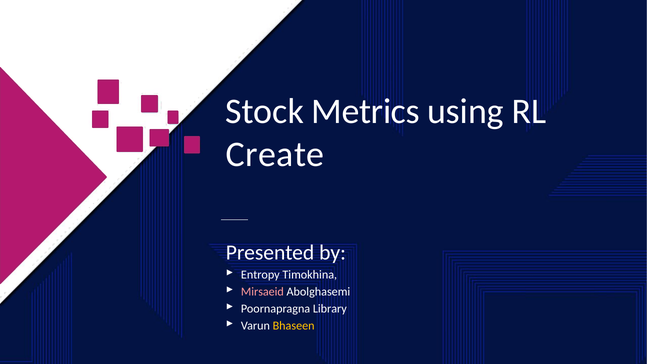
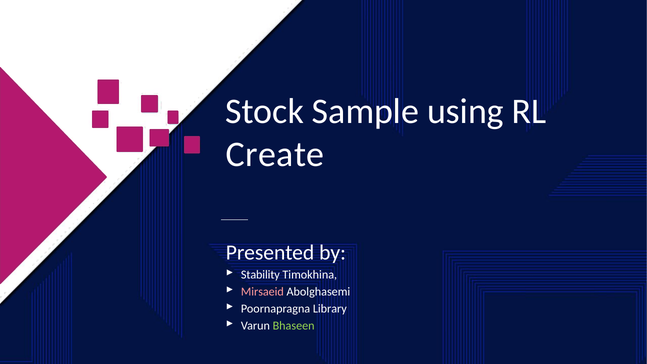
Metrics: Metrics -> Sample
Entropy: Entropy -> Stability
Bhaseen colour: yellow -> light green
